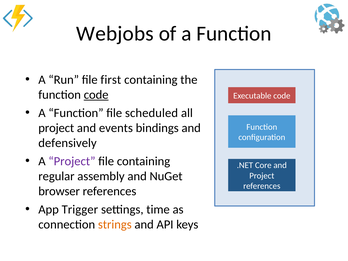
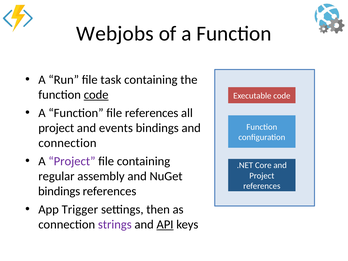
first: first -> task
file scheduled: scheduled -> references
defensively at (67, 143): defensively -> connection
browser at (59, 191): browser -> bindings
time: time -> then
strings colour: orange -> purple
API underline: none -> present
